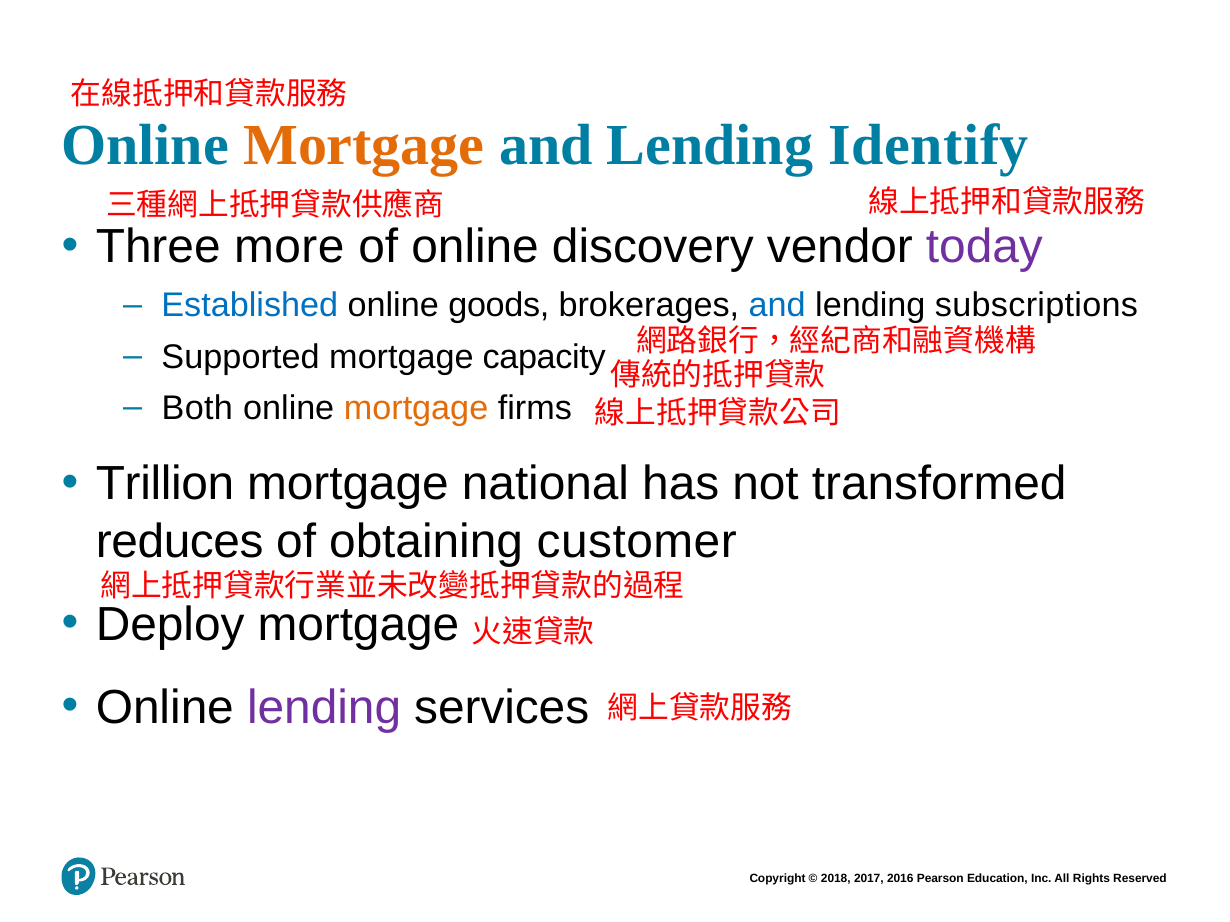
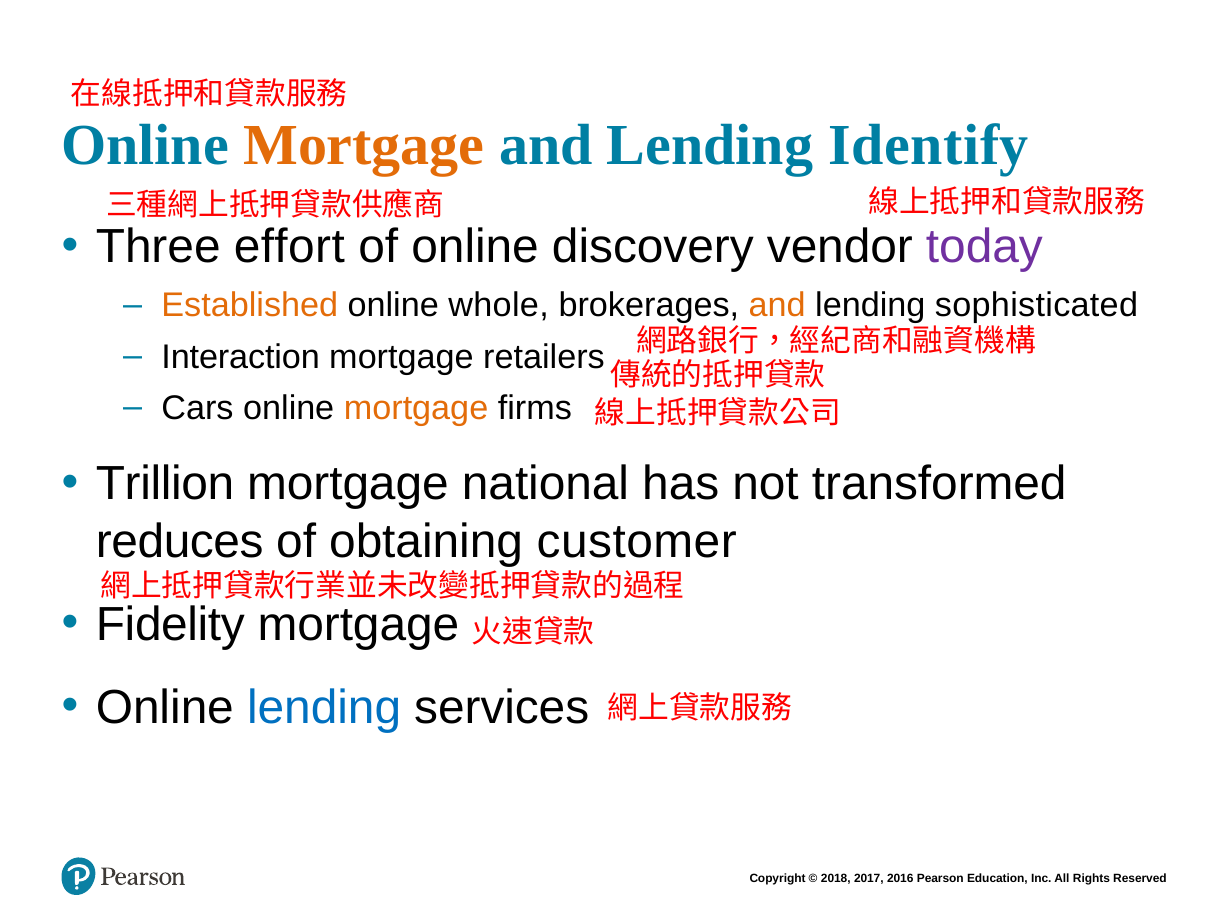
more: more -> effort
Established colour: blue -> orange
goods: goods -> whole
and at (777, 306) colour: blue -> orange
subscriptions: subscriptions -> sophisticated
Supported: Supported -> Interaction
capacity: capacity -> retailers
Both: Both -> Cars
Deploy: Deploy -> Fidelity
lending at (324, 708) colour: purple -> blue
